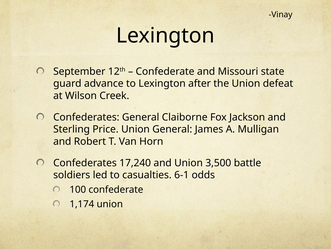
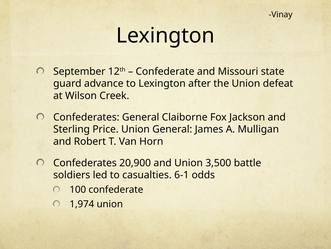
17,240: 17,240 -> 20,900
1,174: 1,174 -> 1,974
